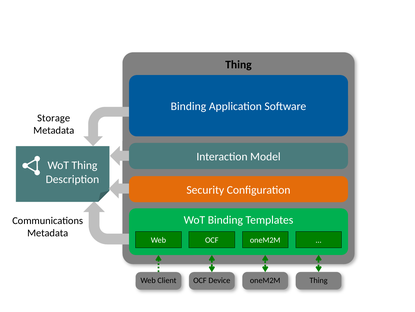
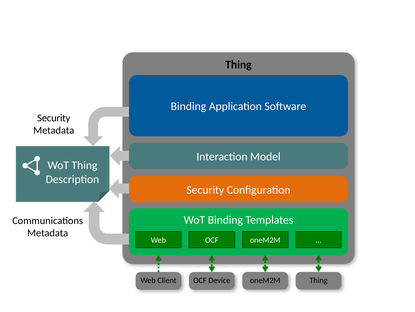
Storage at (54, 118): Storage -> Security
